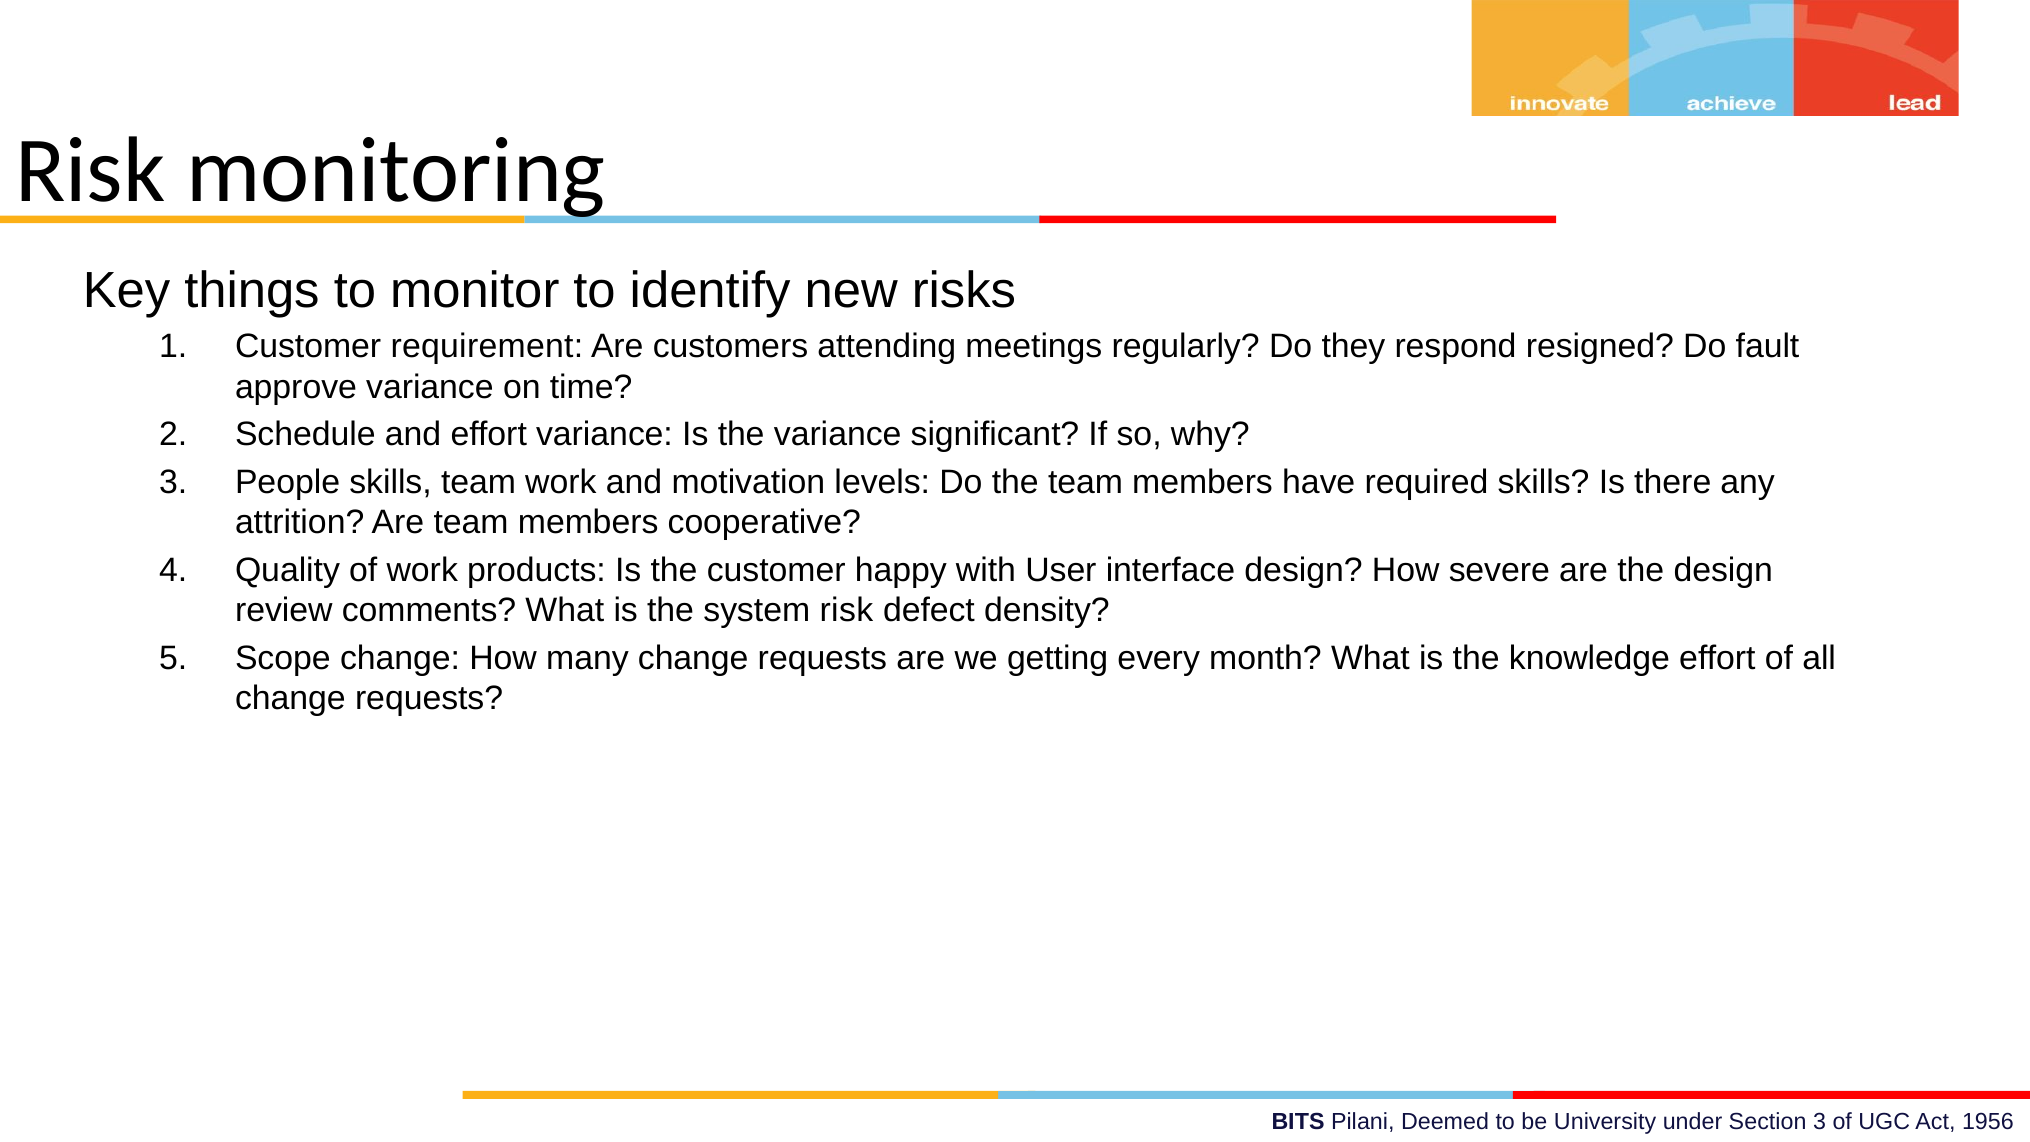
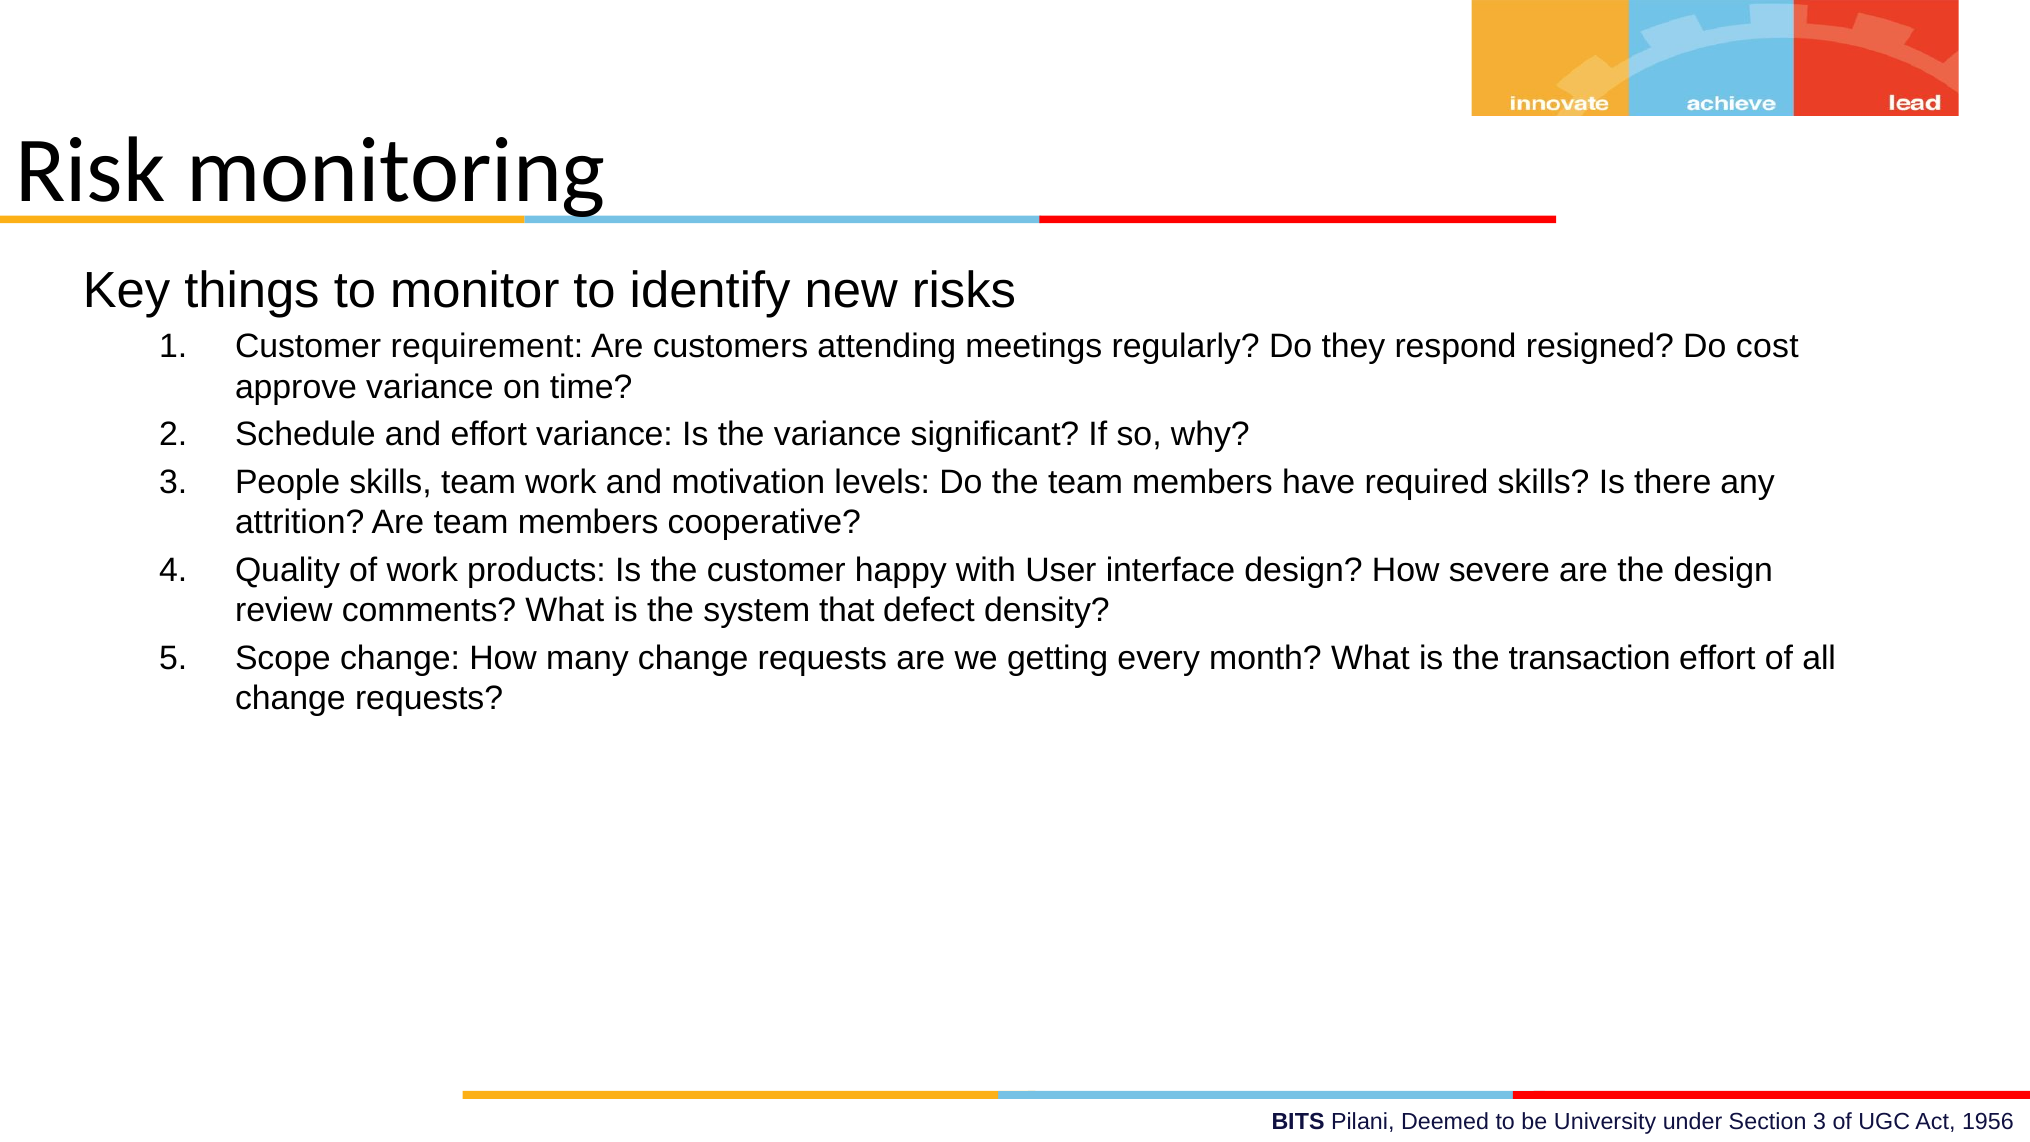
fault: fault -> cost
system risk: risk -> that
knowledge: knowledge -> transaction
